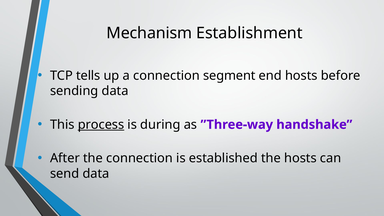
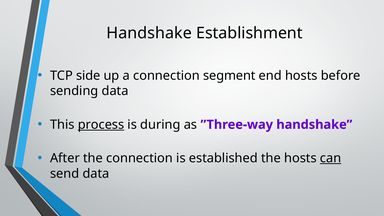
Mechanism at (149, 33): Mechanism -> Handshake
tells: tells -> side
can underline: none -> present
